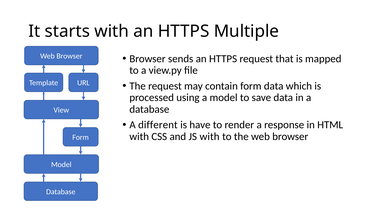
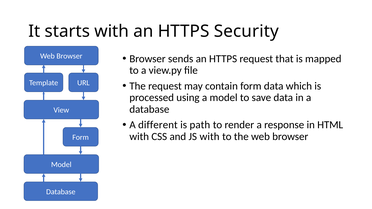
Multiple: Multiple -> Security
have: have -> path
